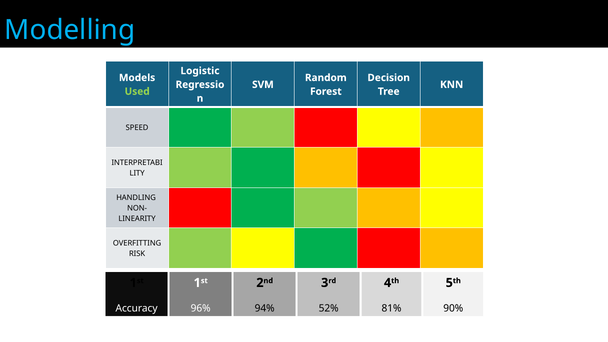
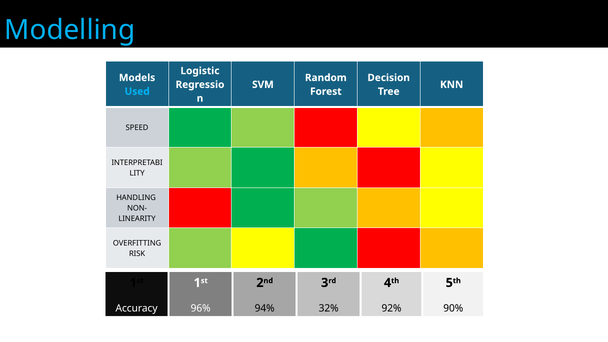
Used colour: light green -> light blue
52%: 52% -> 32%
81%: 81% -> 92%
